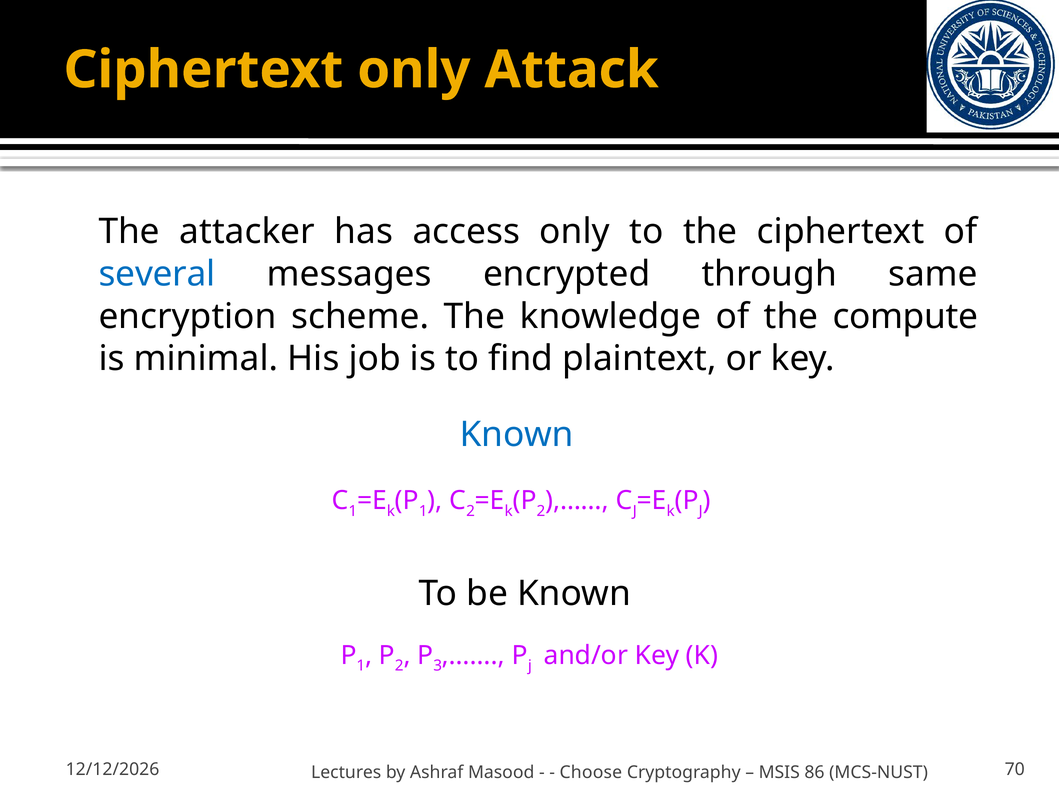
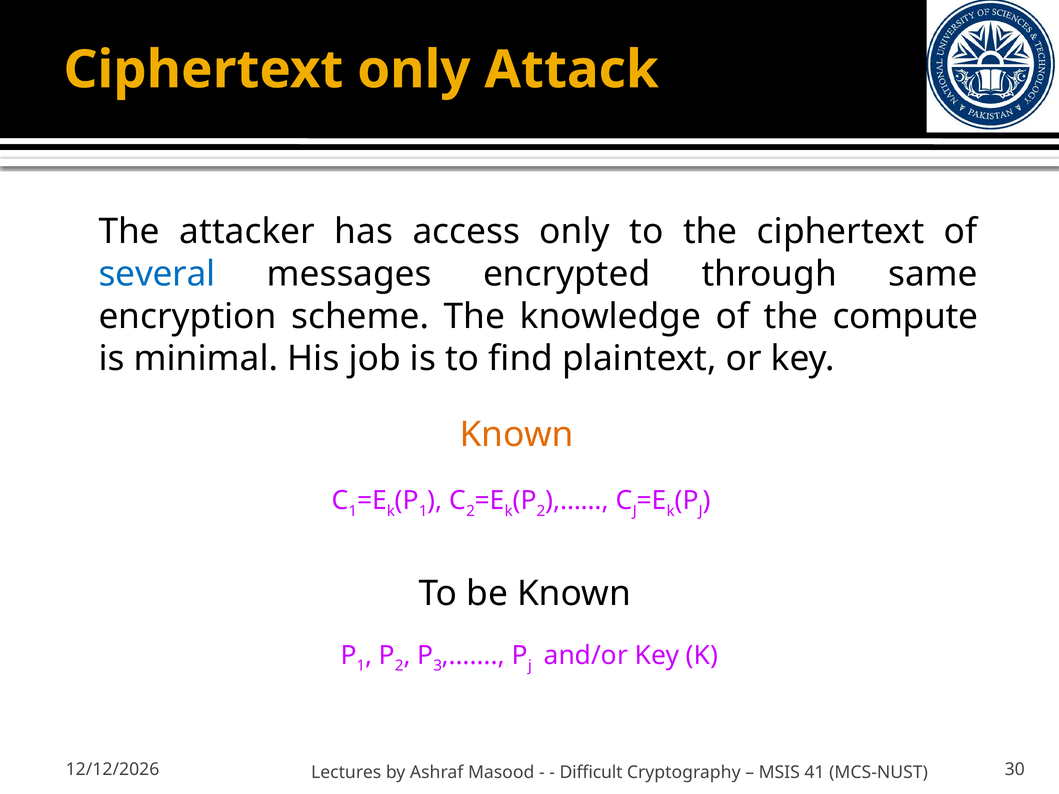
Known at (517, 435) colour: blue -> orange
70: 70 -> 30
Choose: Choose -> Difficult
86: 86 -> 41
